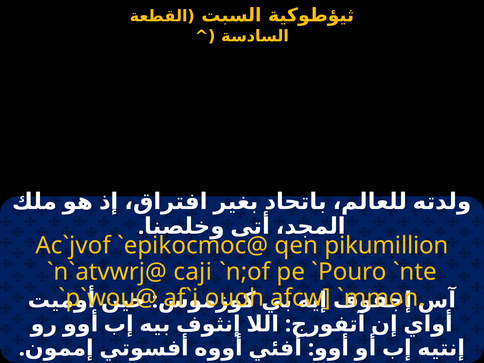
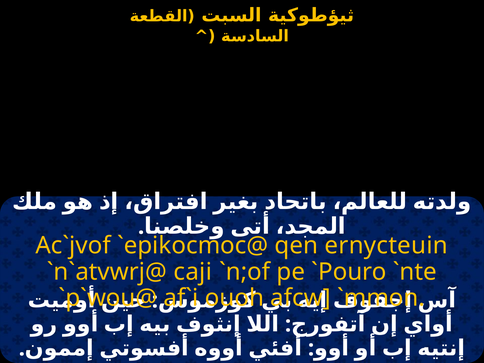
pikumillion: pikumillion -> ernycteuin
